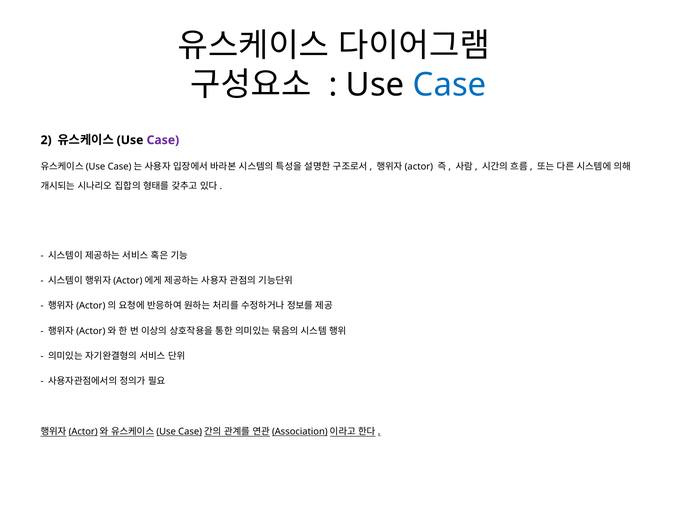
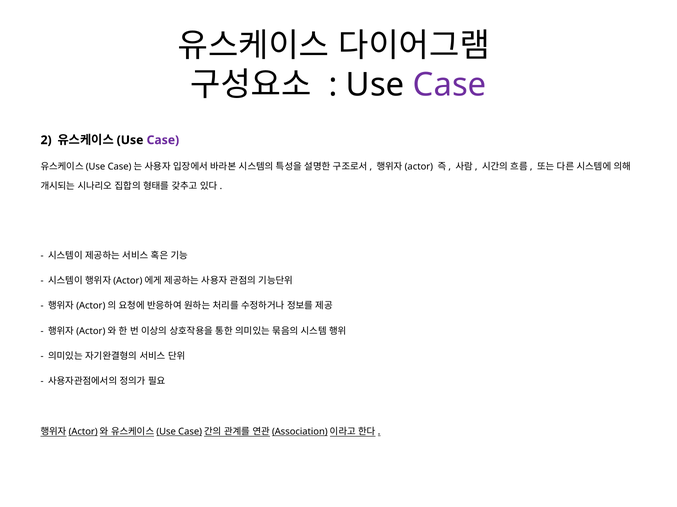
Case at (450, 85) colour: blue -> purple
